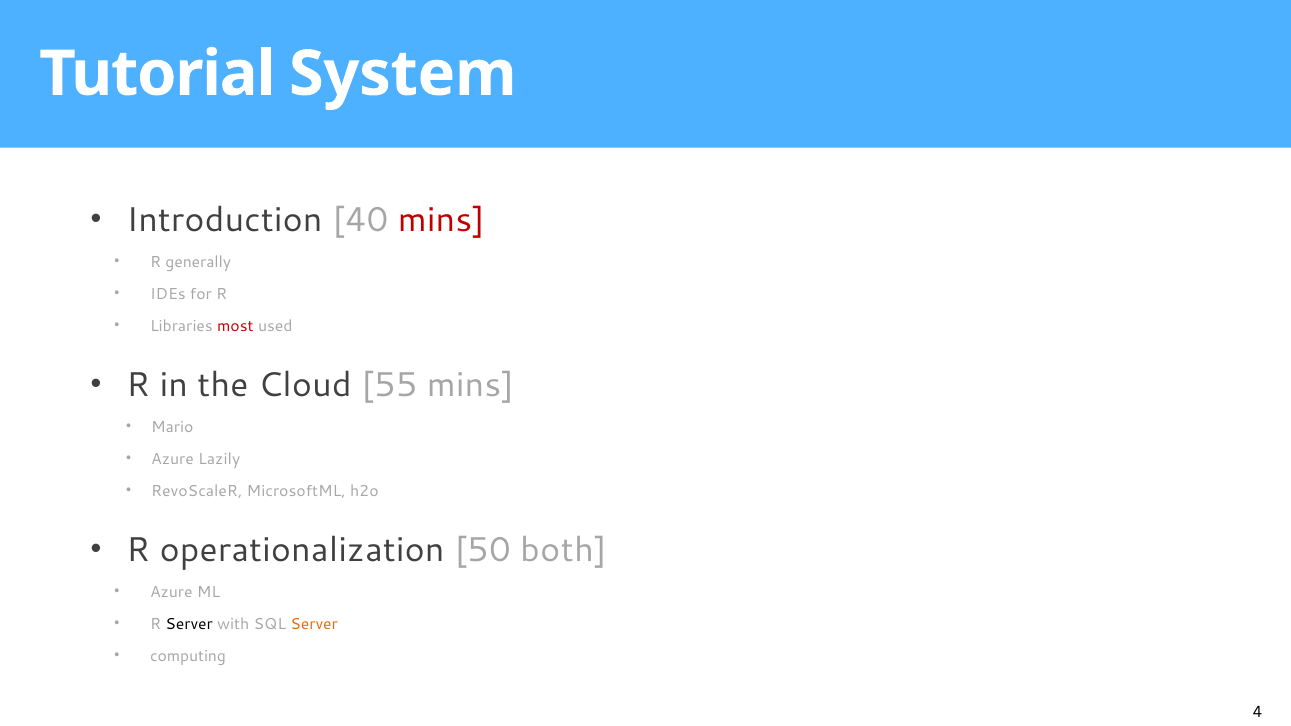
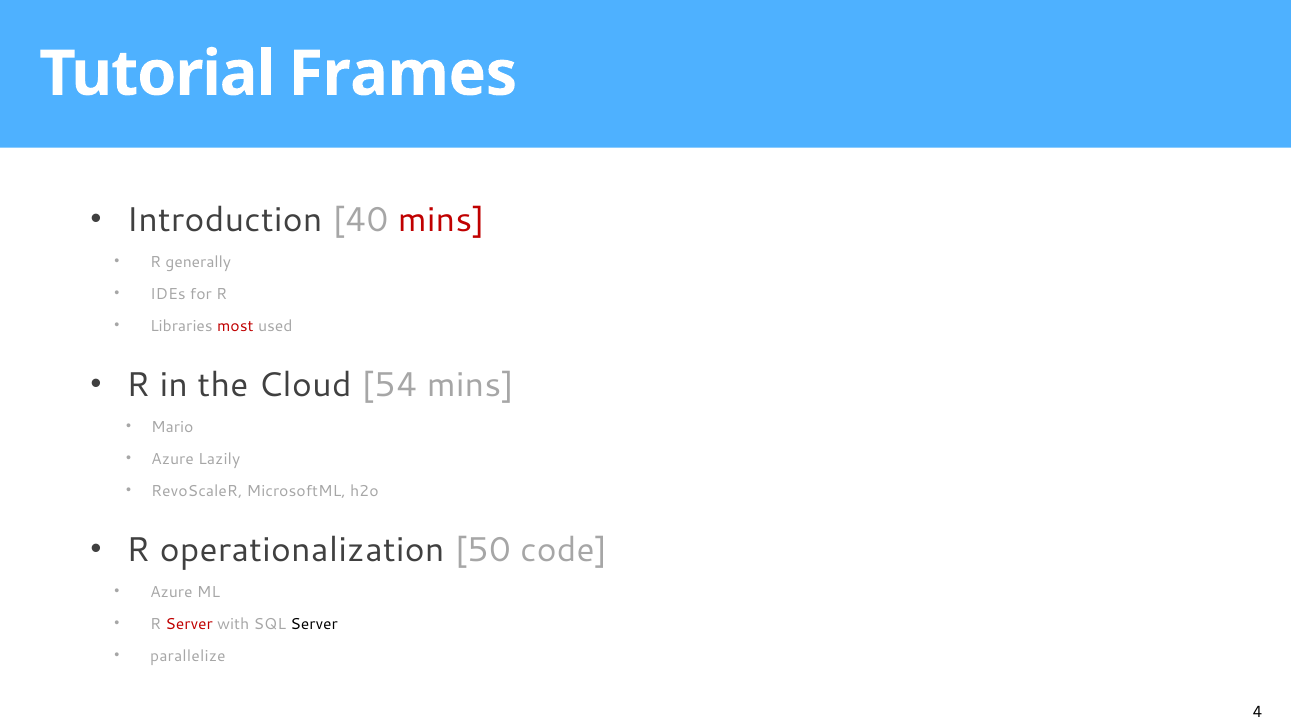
System: System -> Frames
55: 55 -> 54
both: both -> code
Server at (189, 624) colour: black -> red
Server at (314, 624) colour: orange -> black
computing: computing -> parallelize
